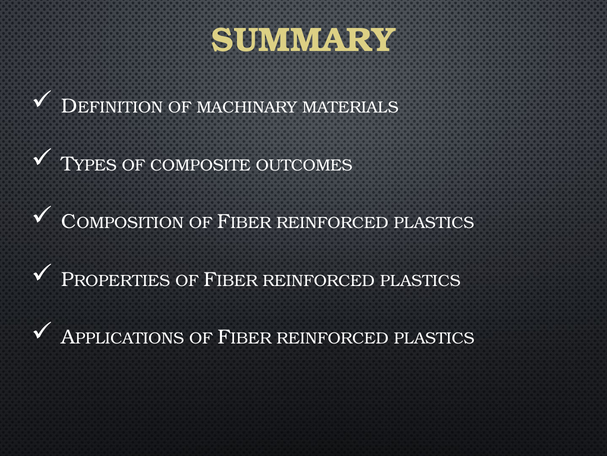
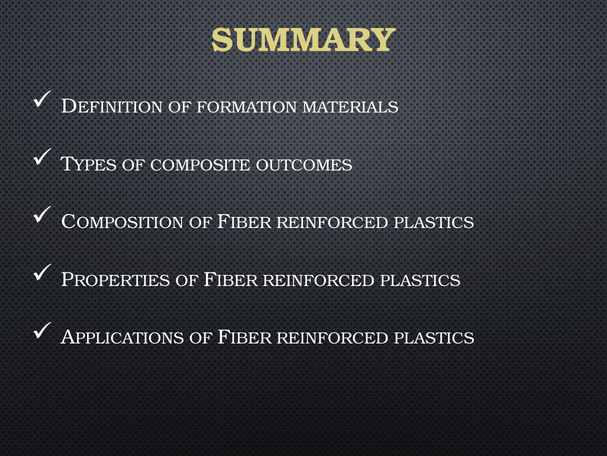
MACHINARY: MACHINARY -> FORMATION
